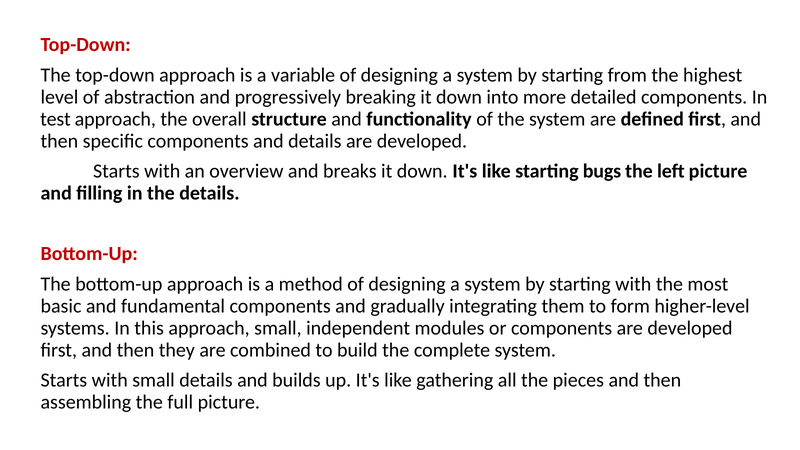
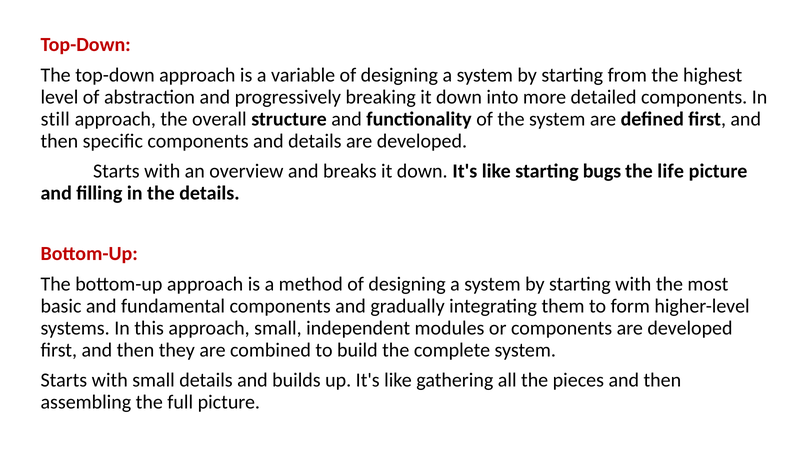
test: test -> still
left: left -> life
